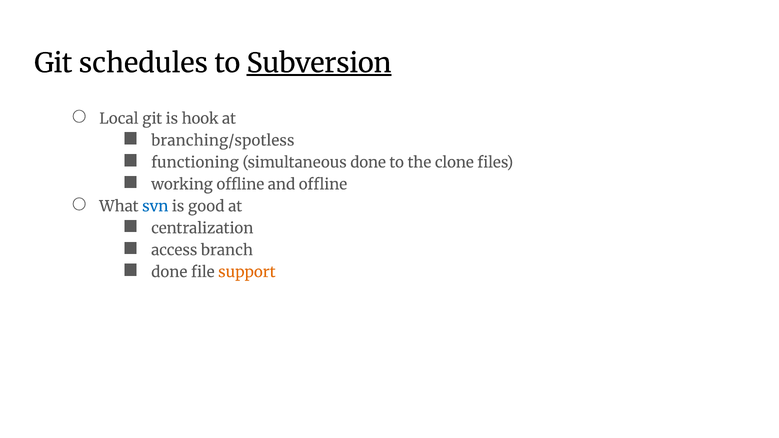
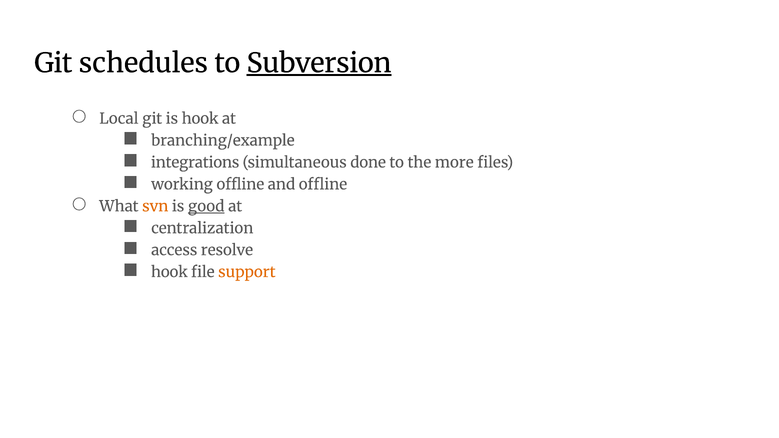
branching/spotless: branching/spotless -> branching/example
functioning: functioning -> integrations
clone: clone -> more
svn colour: blue -> orange
good underline: none -> present
branch: branch -> resolve
done at (169, 272): done -> hook
